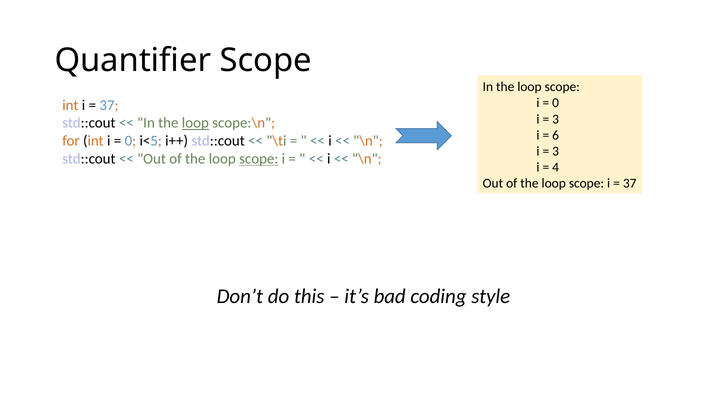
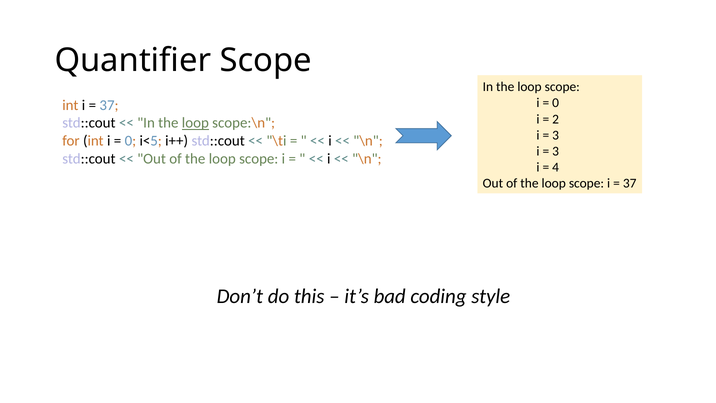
3 at (556, 119): 3 -> 2
6 at (556, 135): 6 -> 3
scope at (259, 159) underline: present -> none
